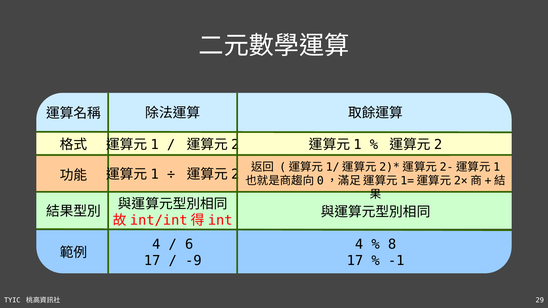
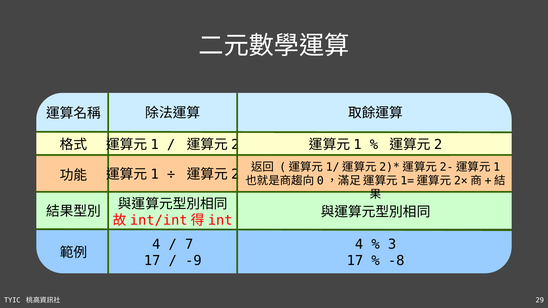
6: 6 -> 7
8: 8 -> 3
-1: -1 -> -8
